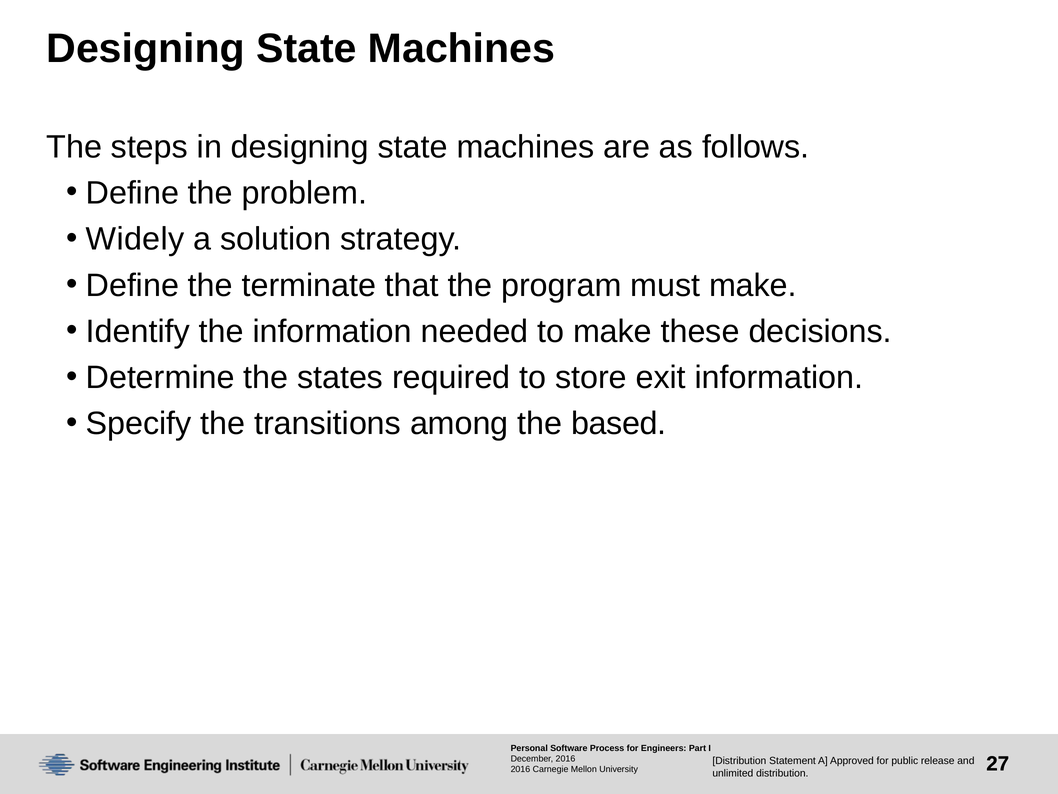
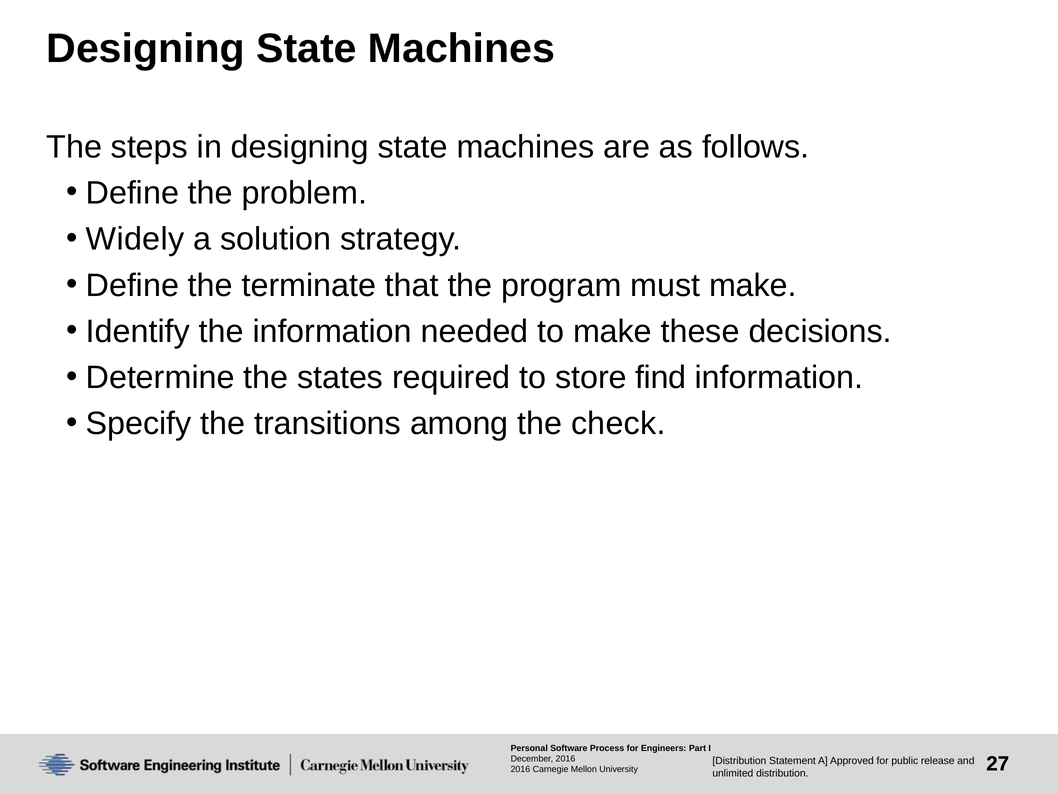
exit: exit -> find
based: based -> check
